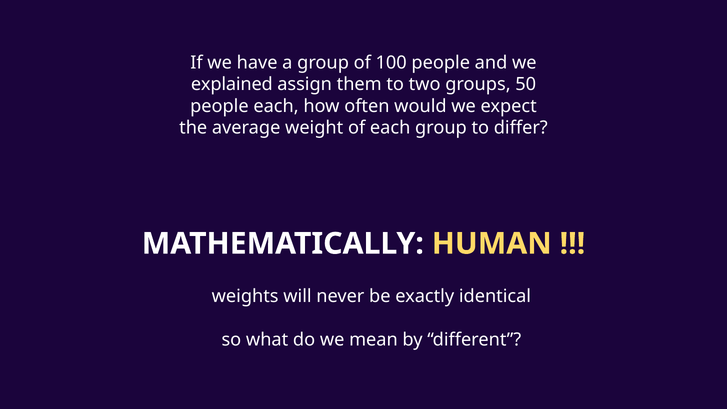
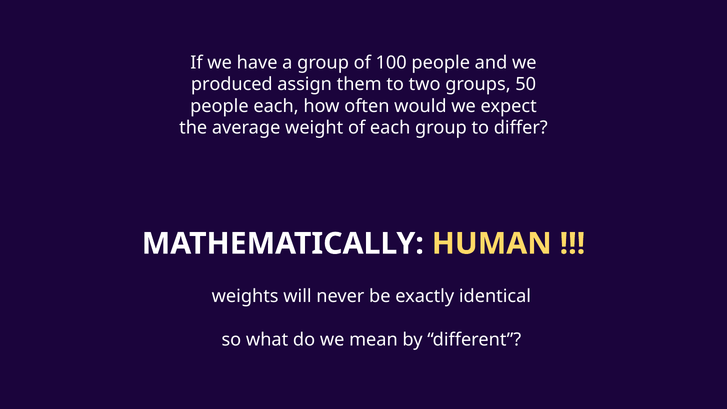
explained: explained -> produced
